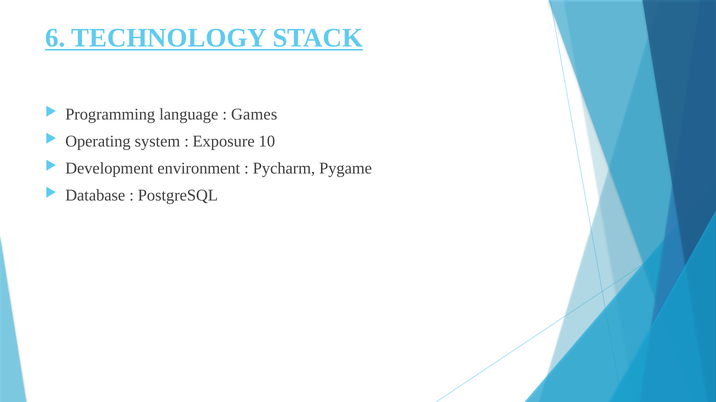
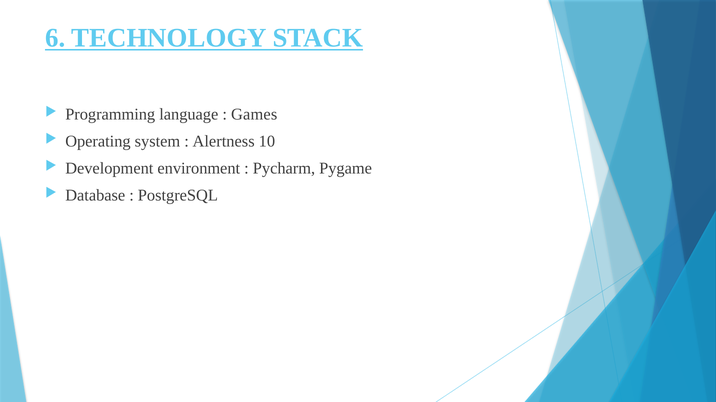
Exposure: Exposure -> Alertness
